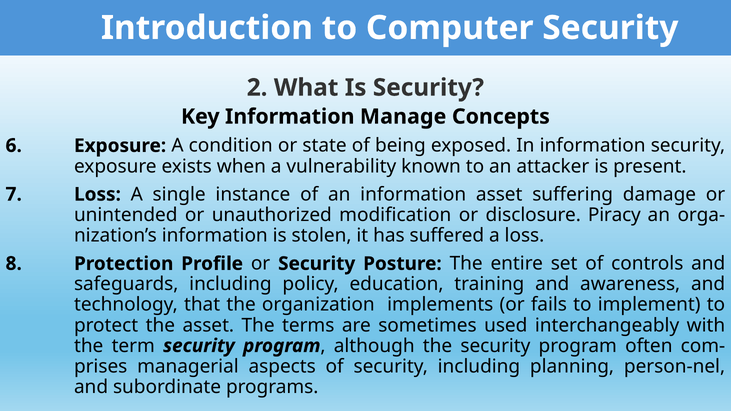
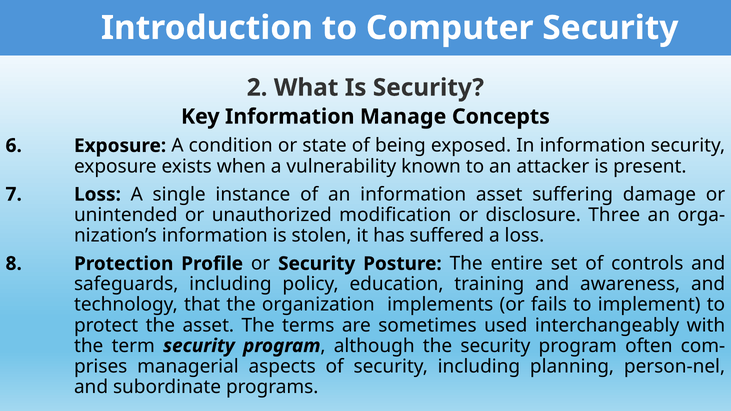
Piracy: Piracy -> Three
